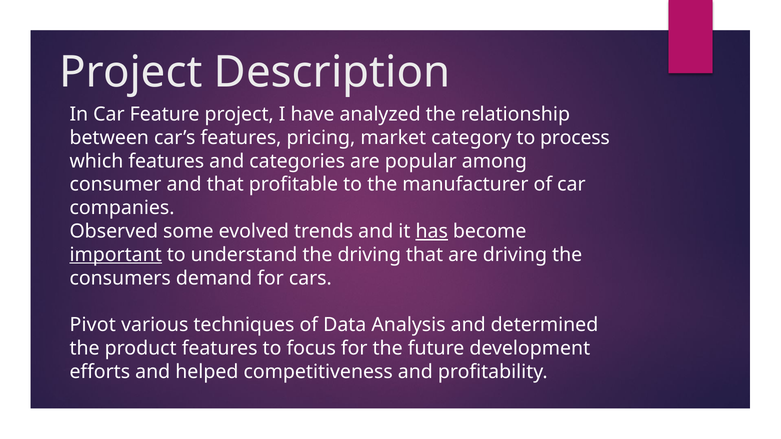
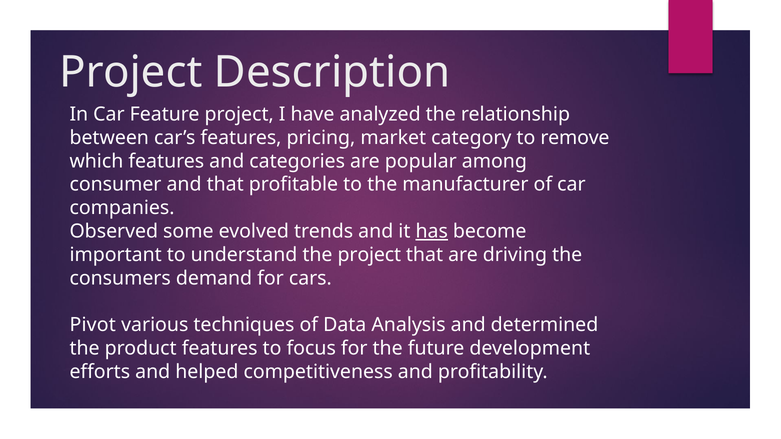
process: process -> remove
important underline: present -> none
the driving: driving -> project
